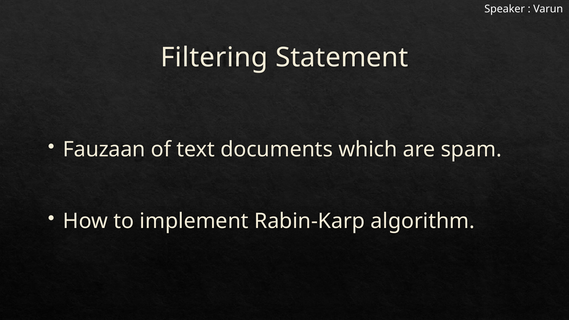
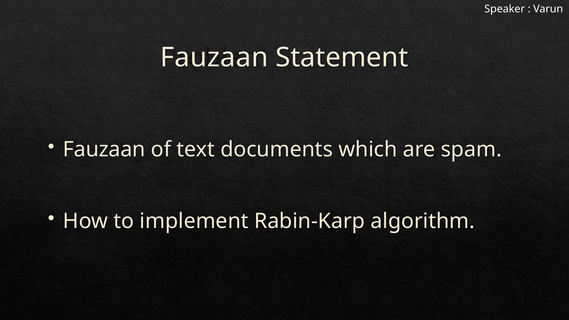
Filtering at (214, 58): Filtering -> Fauzaan
